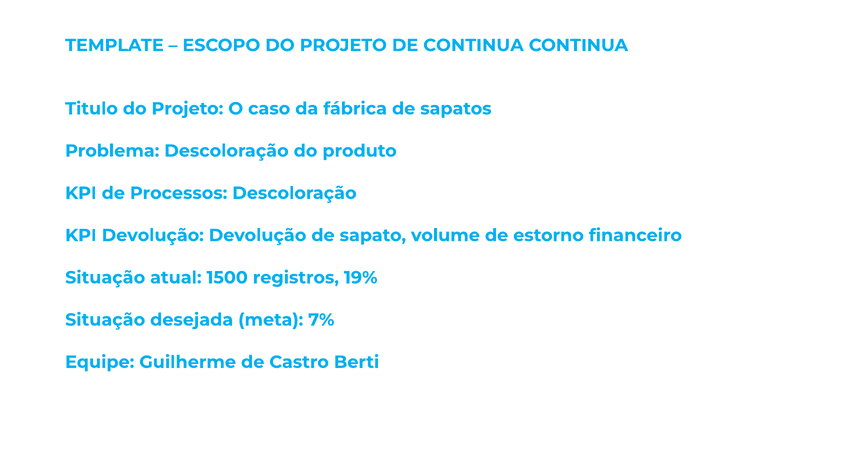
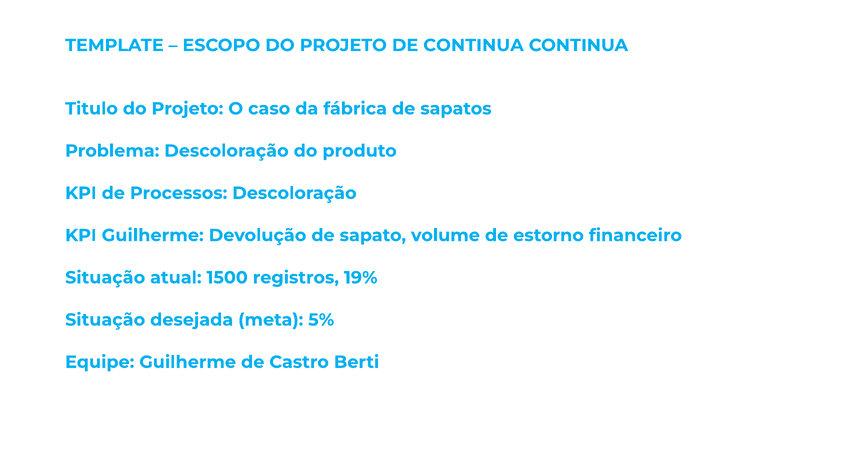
KPI Devolução: Devolução -> Guilherme
7%: 7% -> 5%
